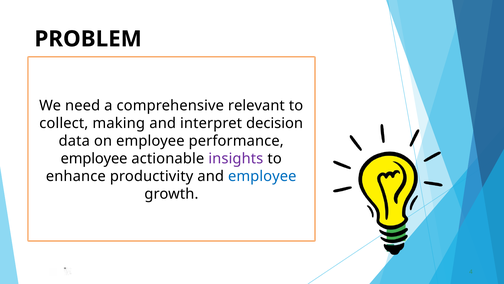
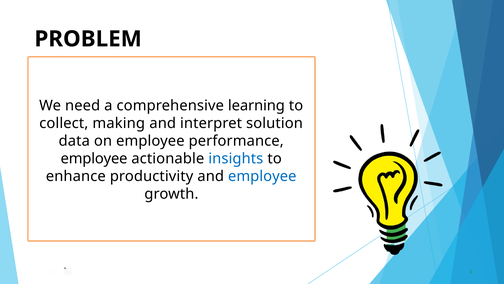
relevant: relevant -> learning
decision: decision -> solution
insights colour: purple -> blue
